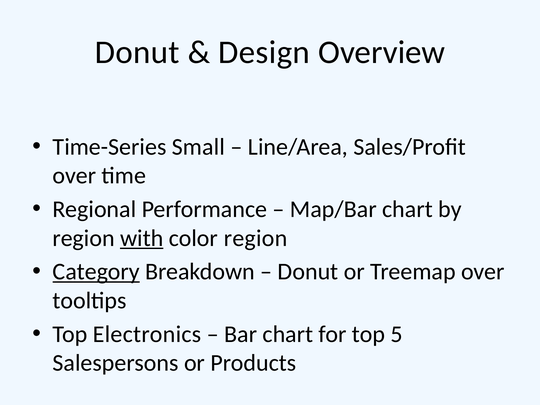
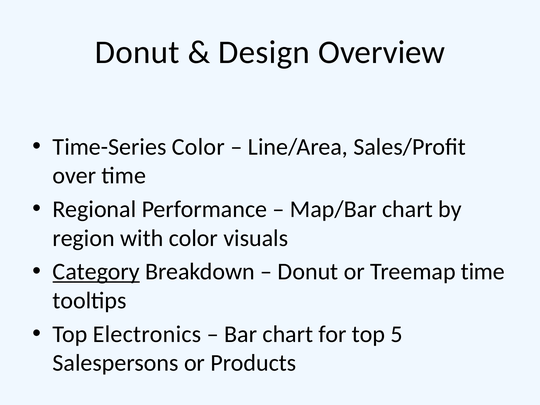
Time-Series Small: Small -> Color
with underline: present -> none
color region: region -> visuals
Treemap over: over -> time
